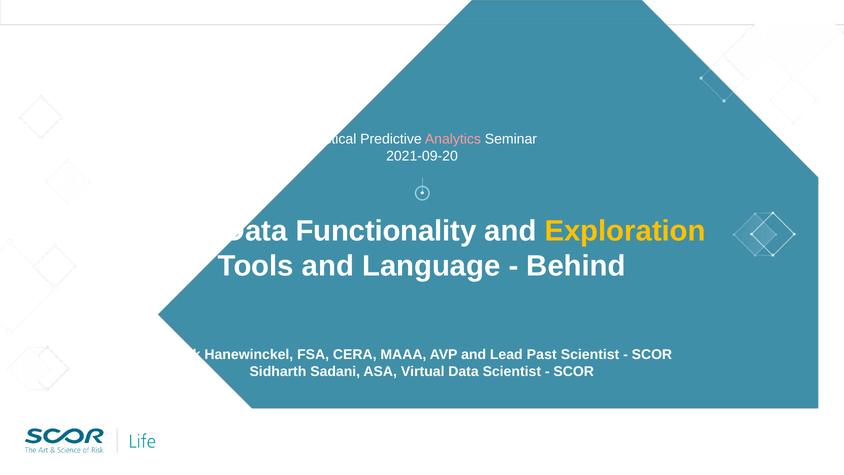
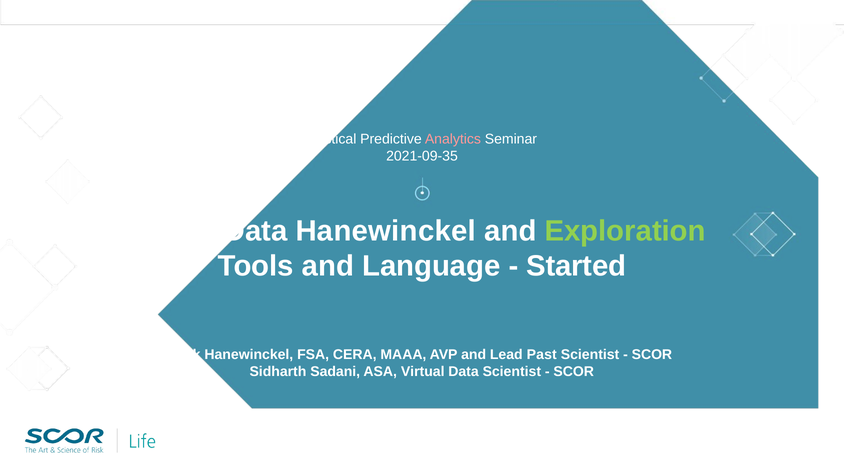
2021-09-20: 2021-09-20 -> 2021-09-35
Data Functionality: Functionality -> Hanewinckel
Exploration colour: yellow -> light green
Behind: Behind -> Started
